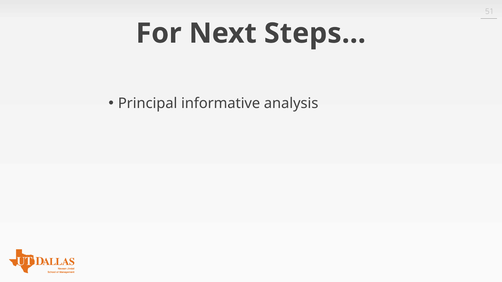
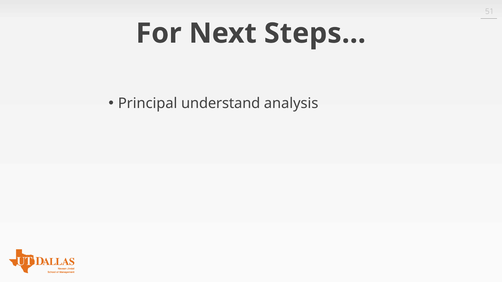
informative: informative -> understand
